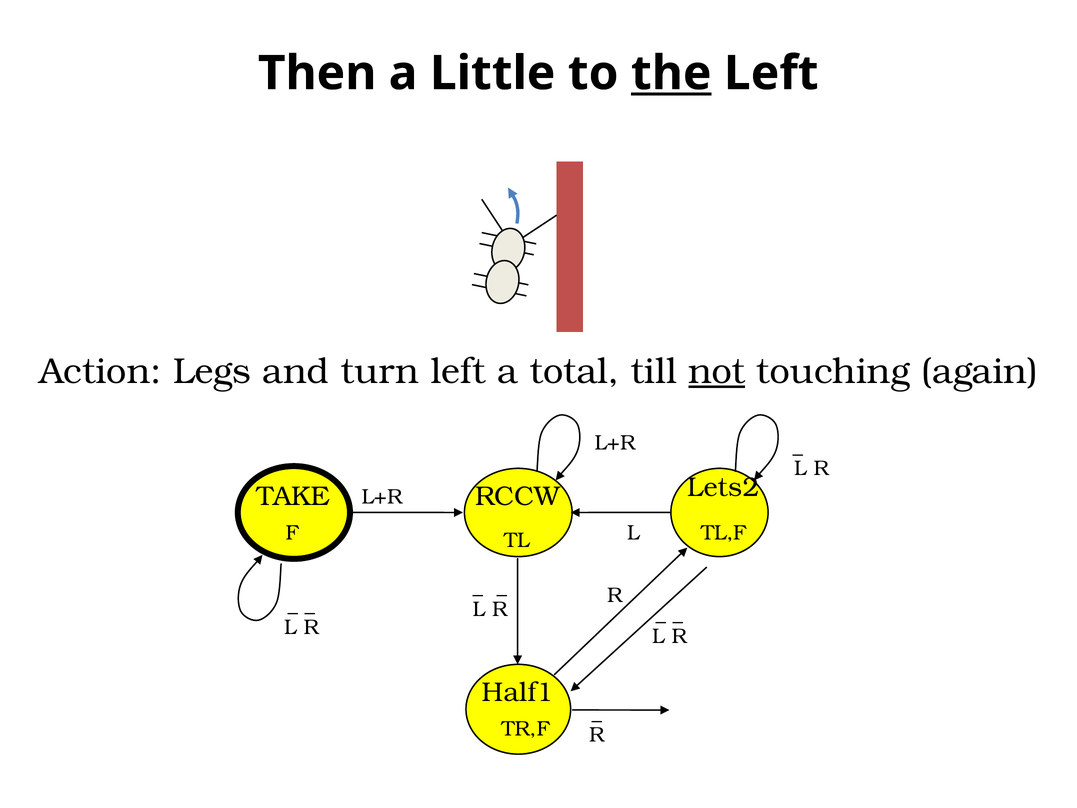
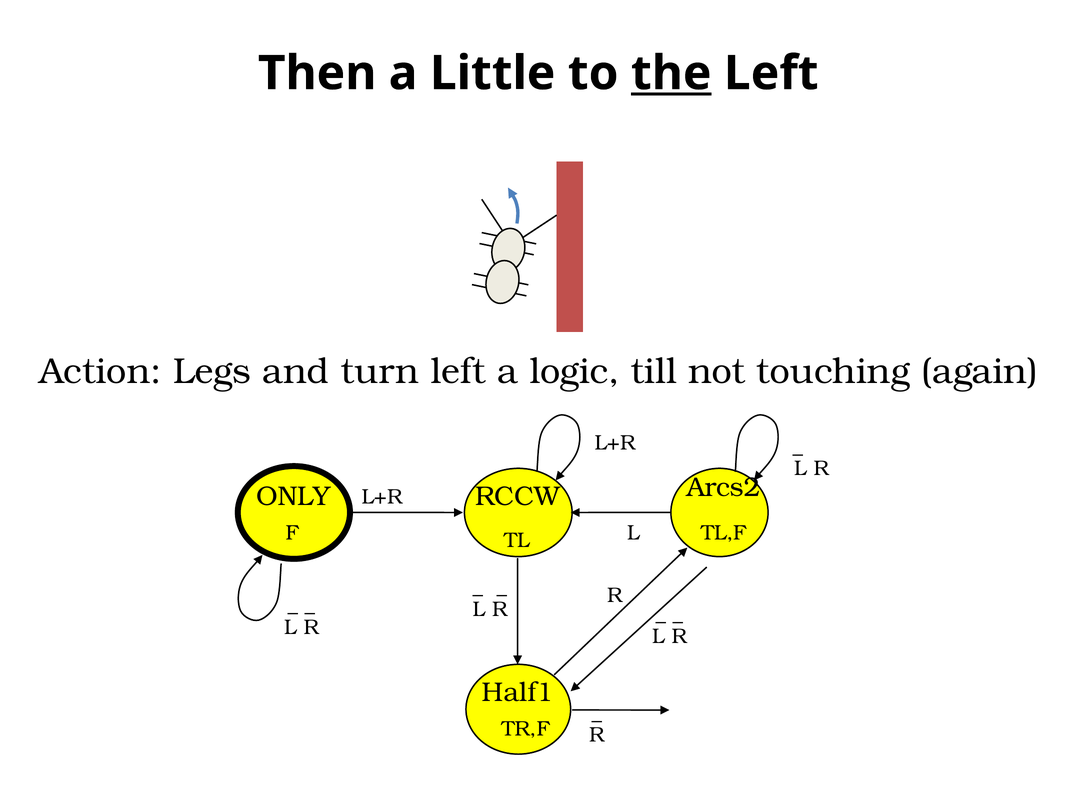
total: total -> logic
not underline: present -> none
Lets2: Lets2 -> Arcs2
TAKE: TAKE -> ONLY
